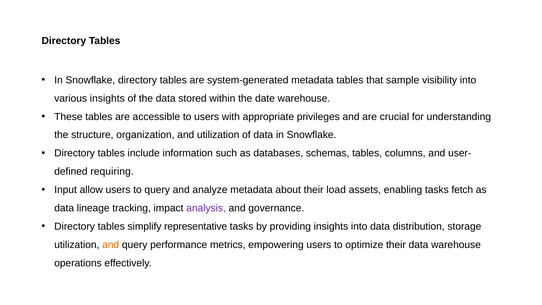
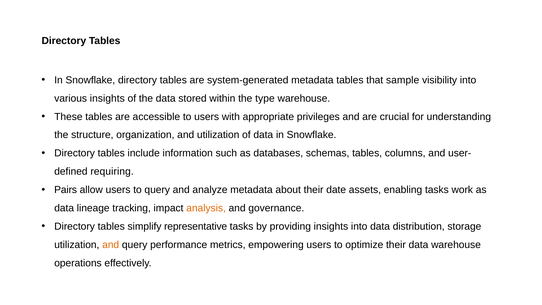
date: date -> type
Input: Input -> Pairs
load: load -> date
fetch: fetch -> work
analysis colour: purple -> orange
